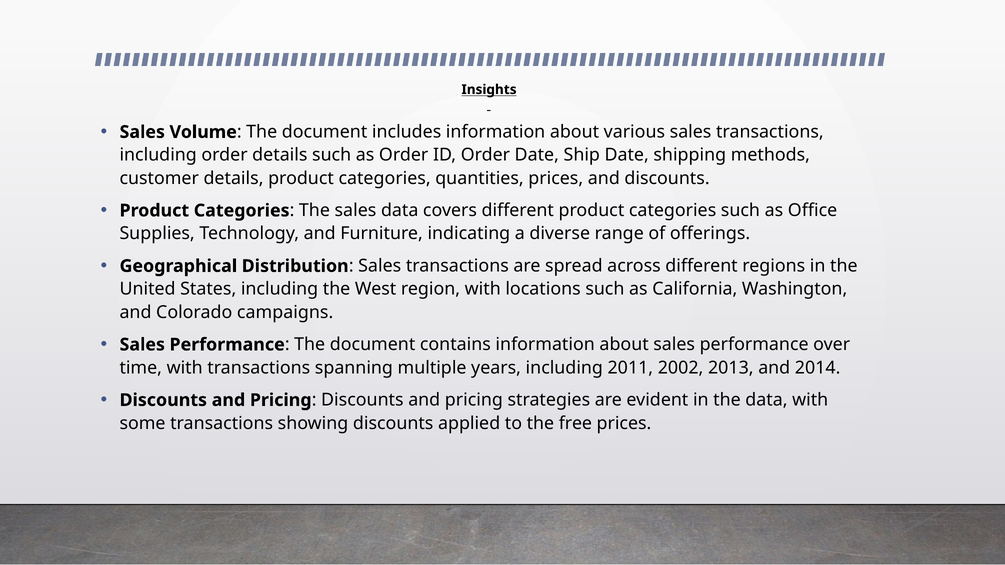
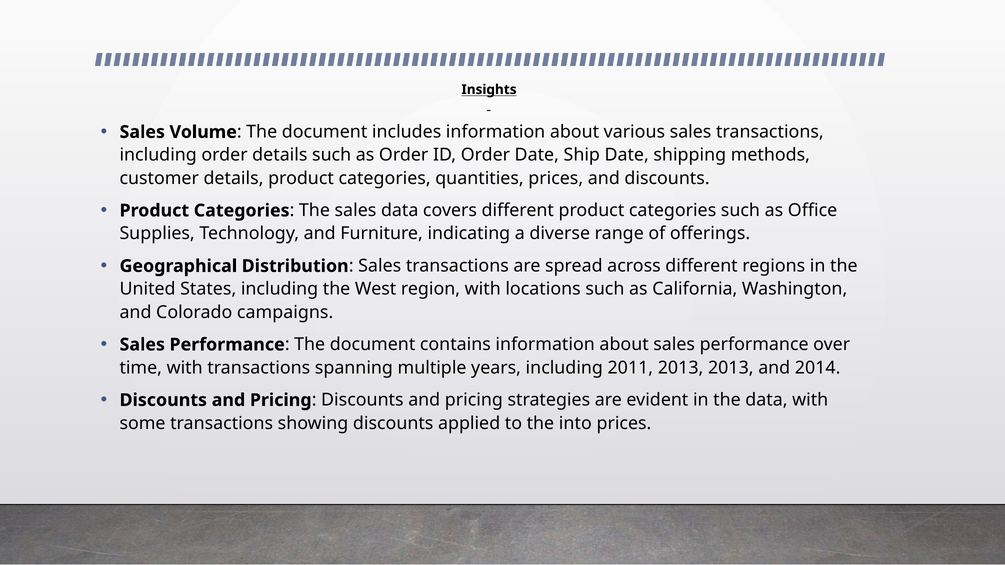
2011 2002: 2002 -> 2013
free: free -> into
